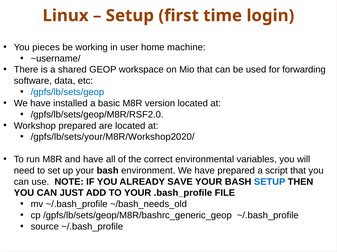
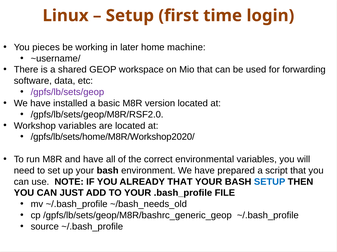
user: user -> later
/gpfs/lb/sets/geop colour: blue -> purple
Workshop prepared: prepared -> variables
/gpfs/lb/sets/your/M8R/Workshop2020/: /gpfs/lb/sets/your/M8R/Workshop2020/ -> /gpfs/lb/sets/home/M8R/Workshop2020/
ALREADY SAVE: SAVE -> THAT
